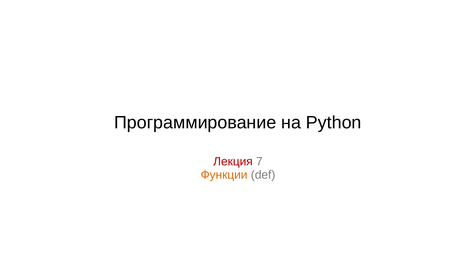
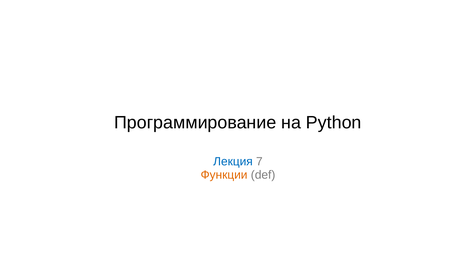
Лекция colour: red -> blue
